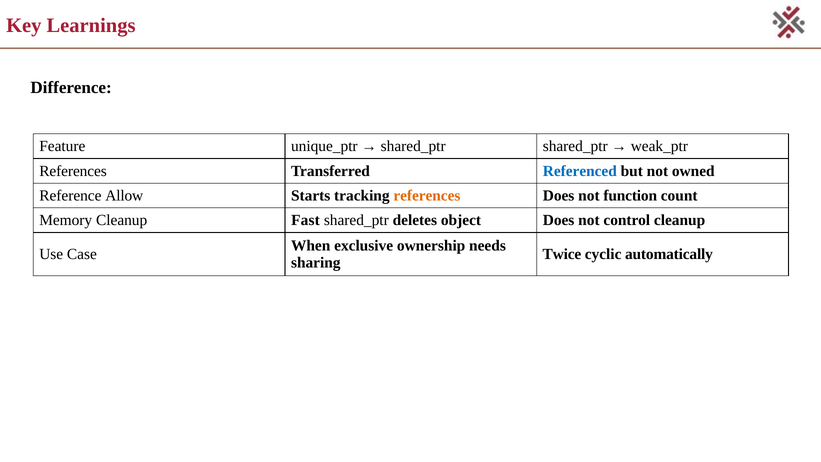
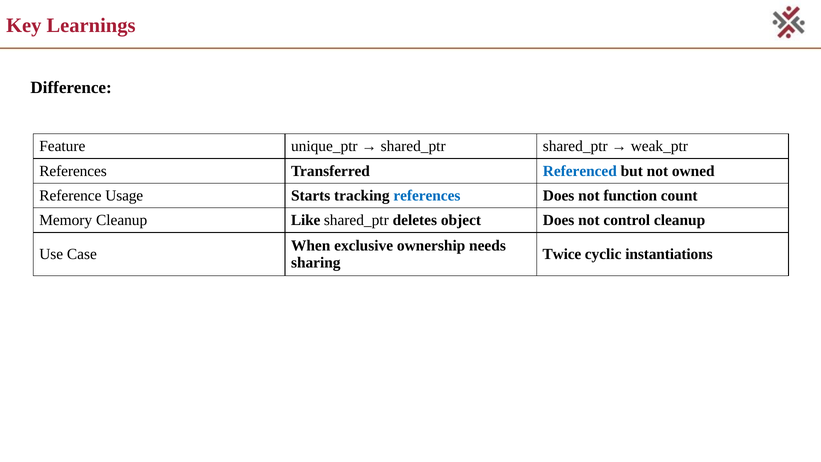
Allow: Allow -> Usage
references at (427, 196) colour: orange -> blue
Fast: Fast -> Like
automatically: automatically -> instantiations
